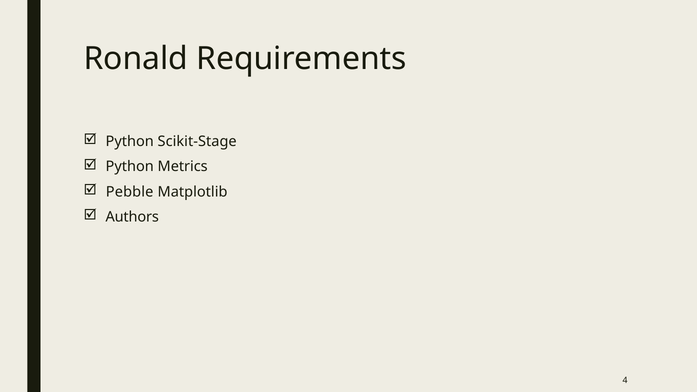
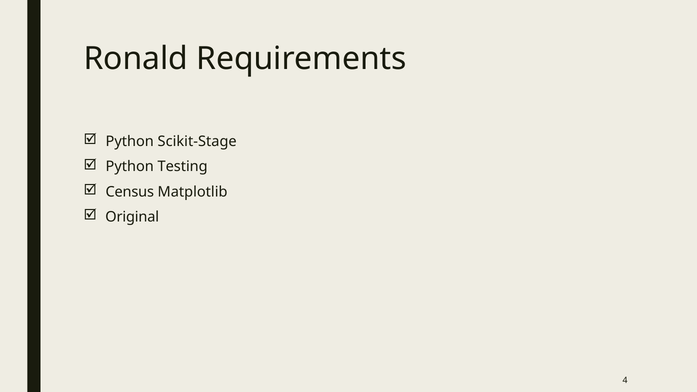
Metrics: Metrics -> Testing
Pebble: Pebble -> Census
Authors: Authors -> Original
